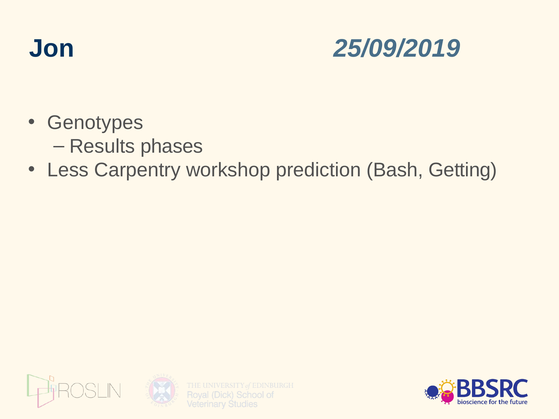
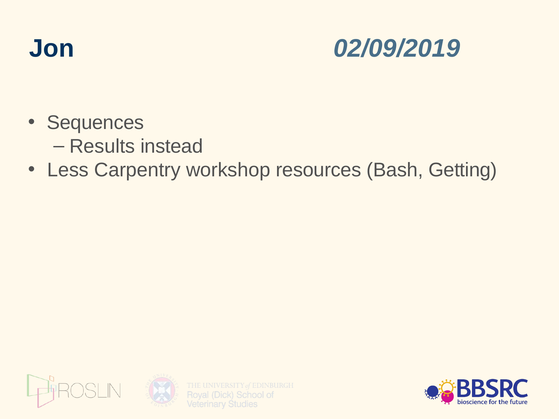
25/09/2019: 25/09/2019 -> 02/09/2019
Genotypes: Genotypes -> Sequences
phases: phases -> instead
prediction: prediction -> resources
